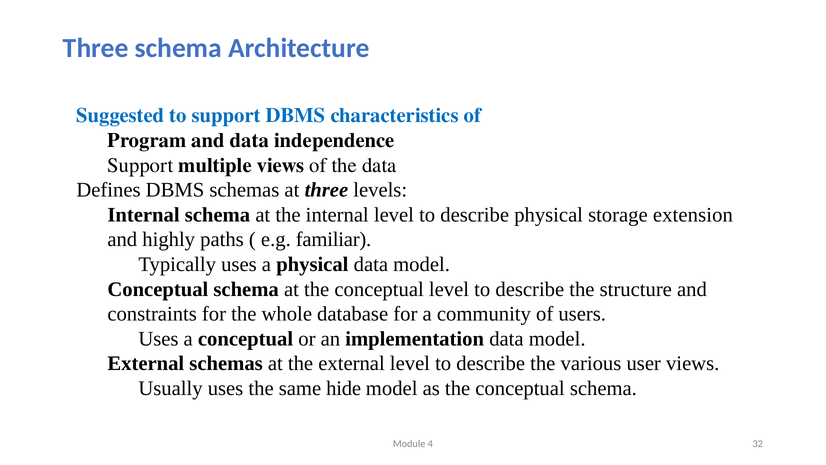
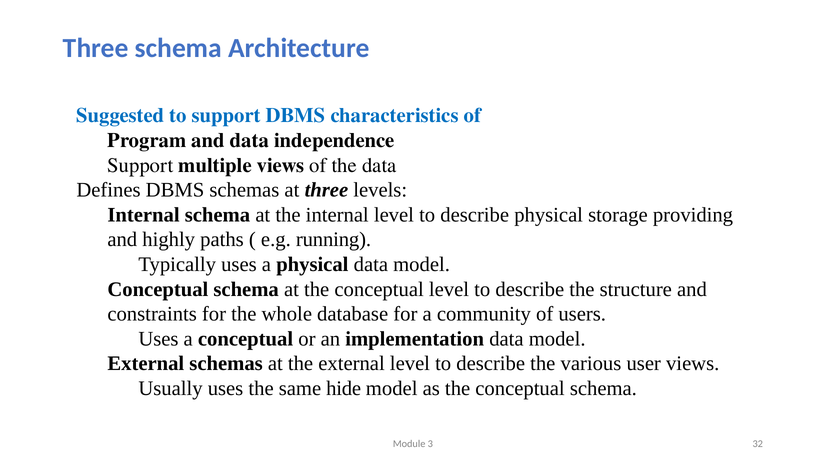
extension: extension -> providing
familiar: familiar -> running
4: 4 -> 3
